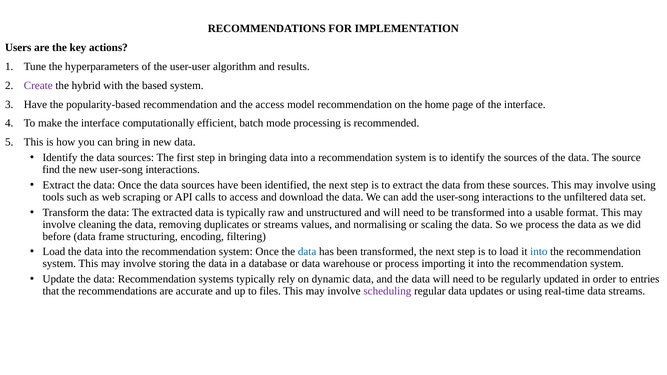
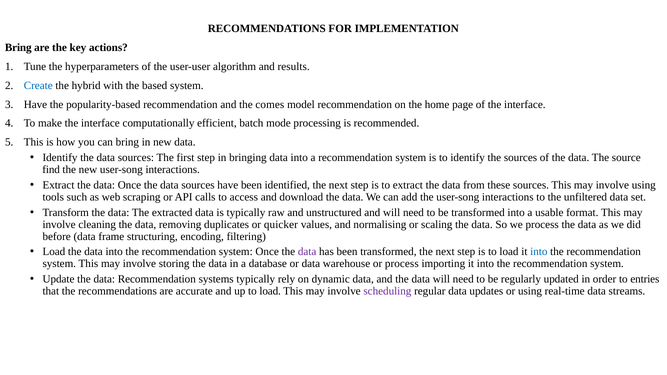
Users at (18, 48): Users -> Bring
Create colour: purple -> blue
the access: access -> comes
or streams: streams -> quicker
data at (307, 252) colour: blue -> purple
up to files: files -> load
